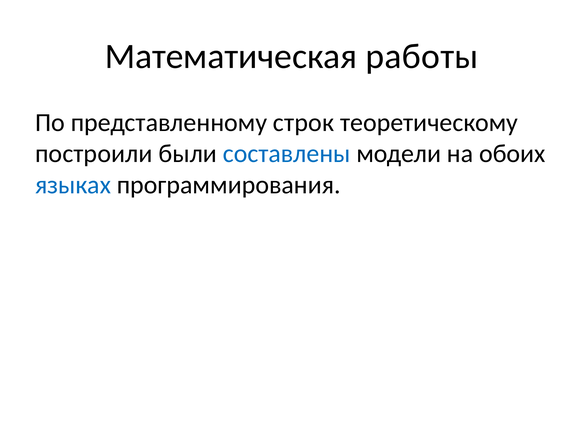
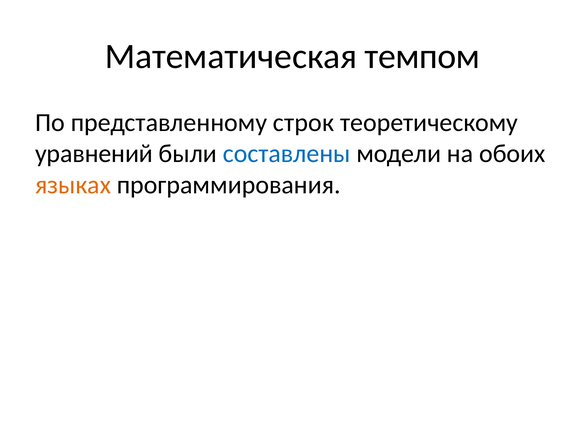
работы: работы -> темпом
построили: построили -> уравнений
языках colour: blue -> orange
